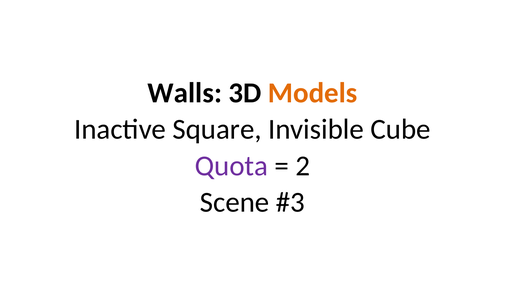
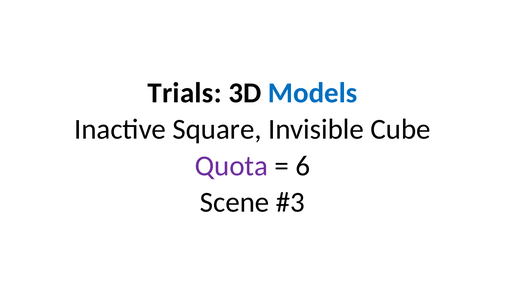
Walls: Walls -> Trials
Models colour: orange -> blue
2: 2 -> 6
